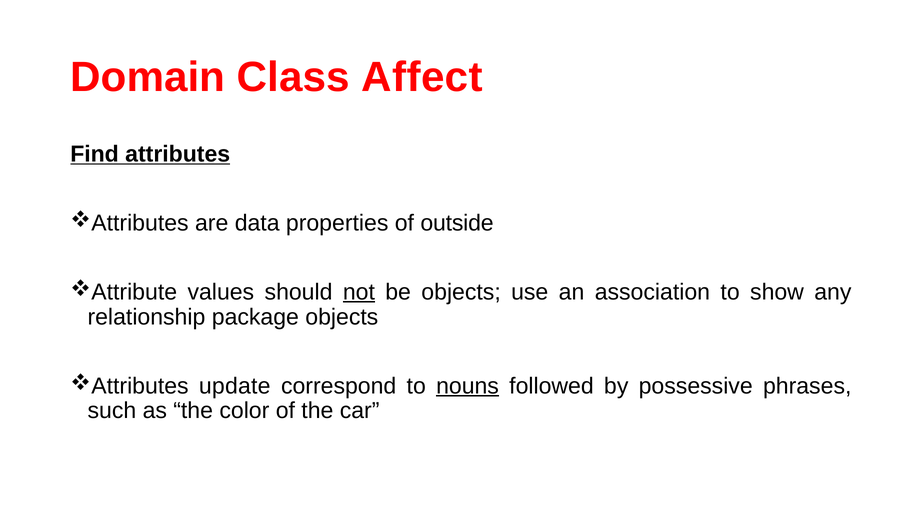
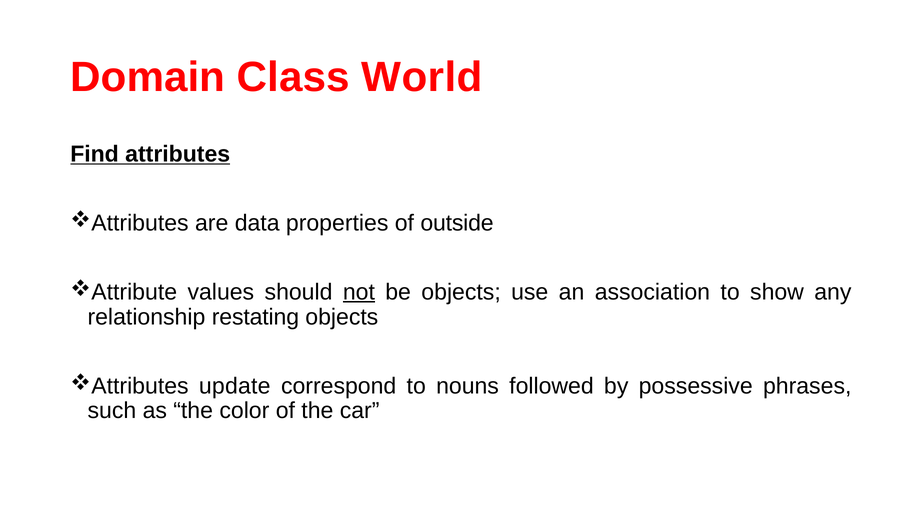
Affect: Affect -> World
package: package -> restating
nouns underline: present -> none
